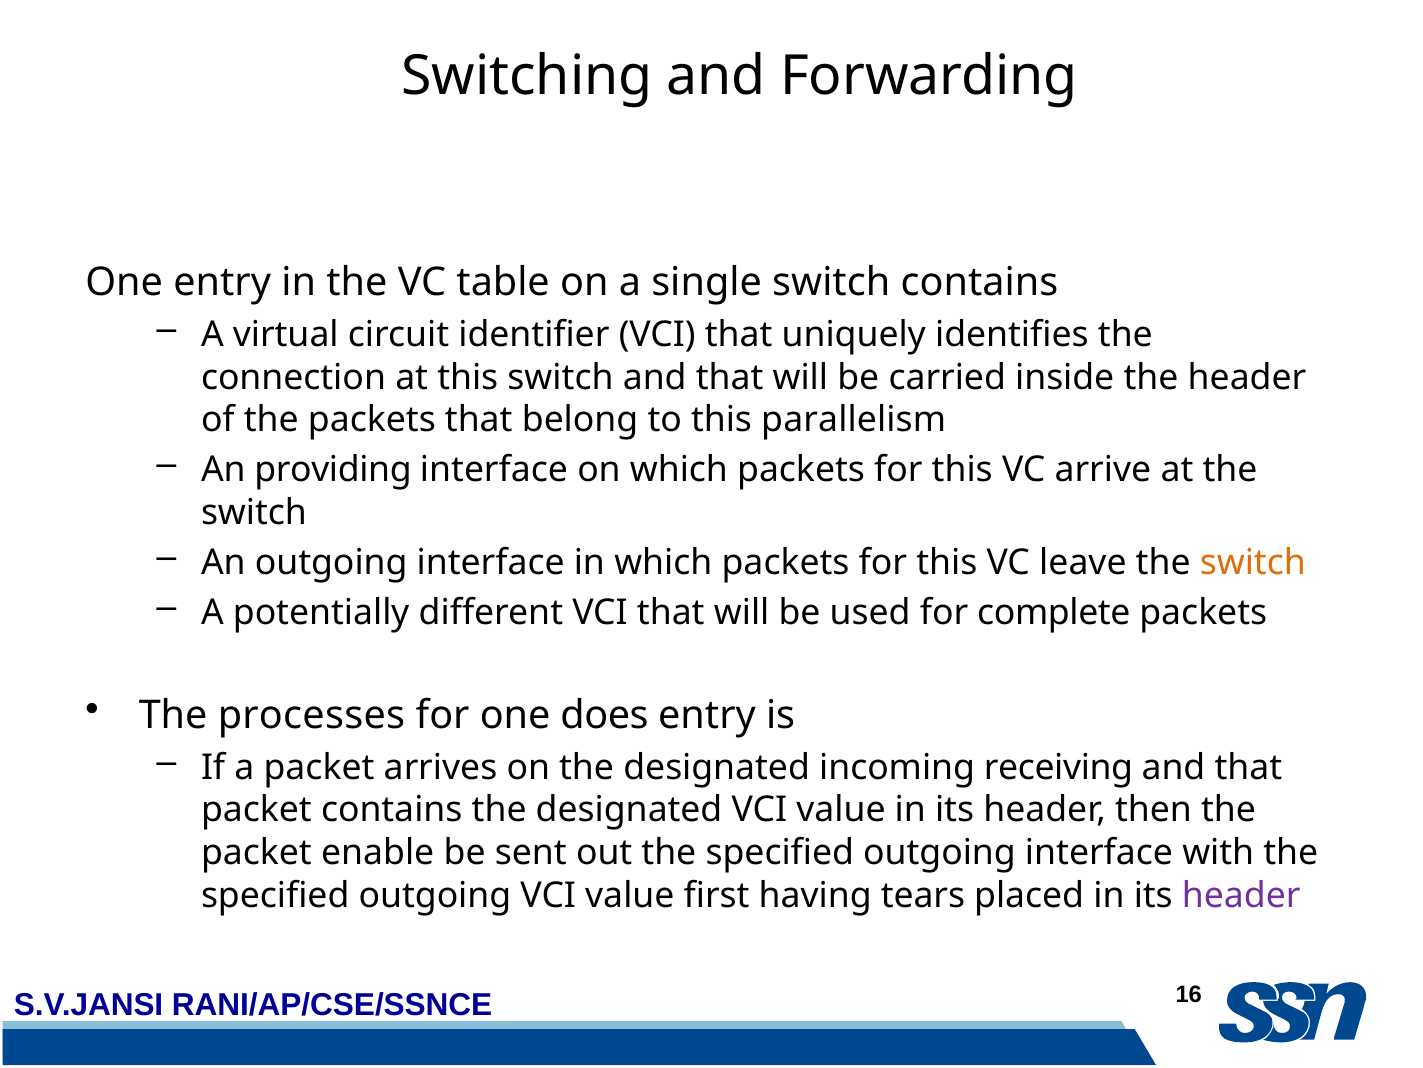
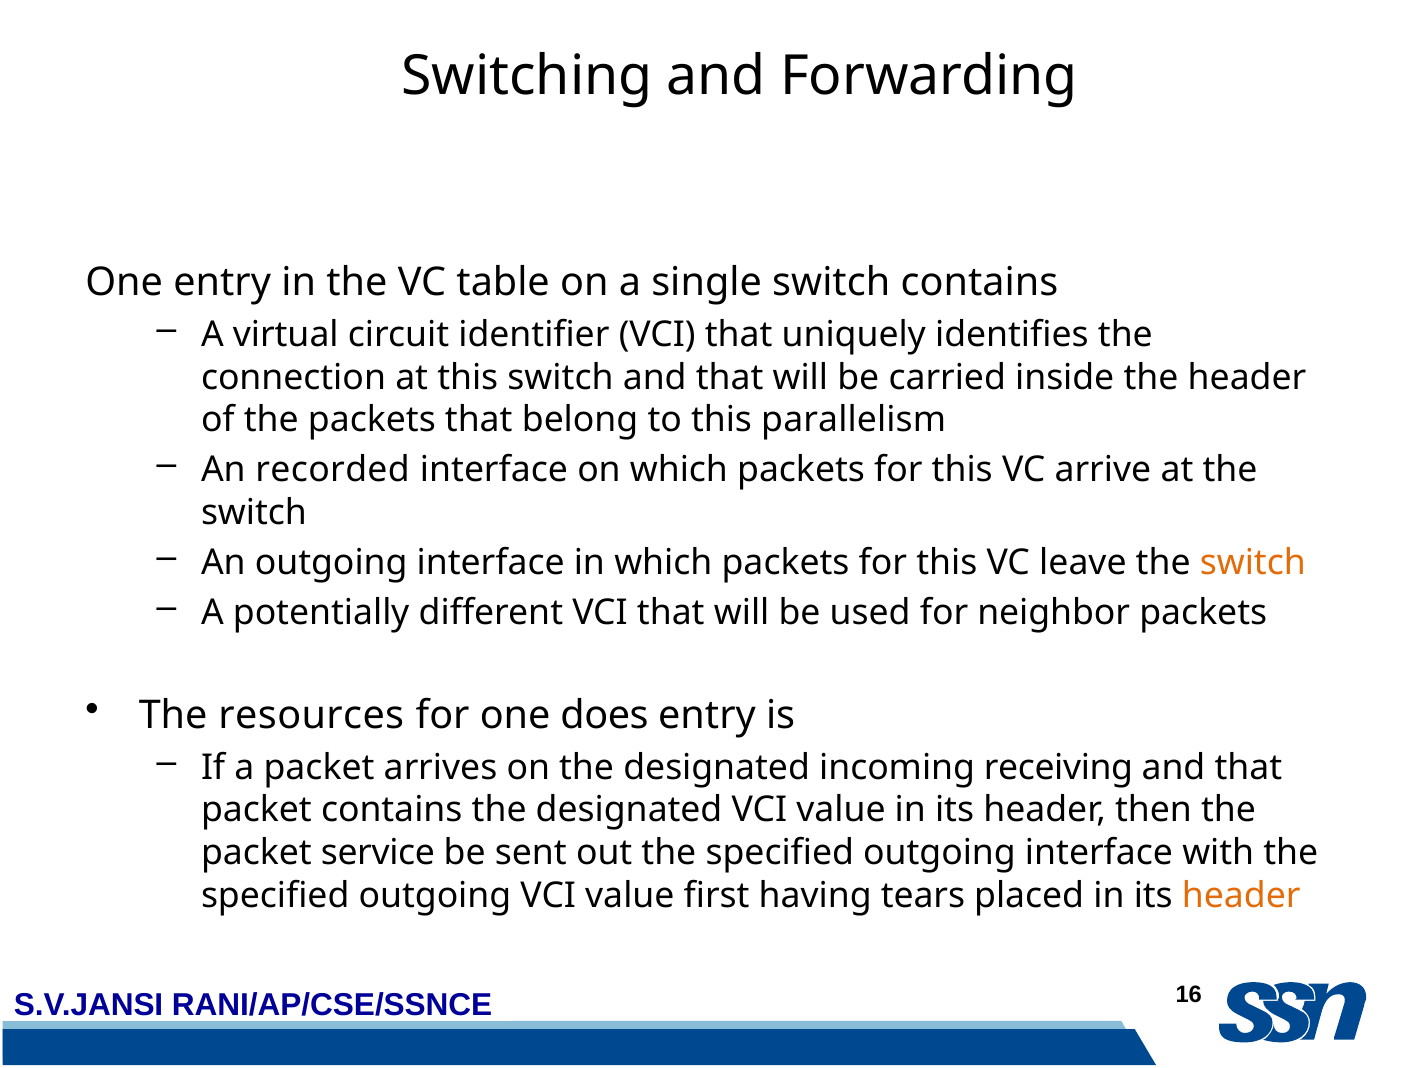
providing: providing -> recorded
complete: complete -> neighbor
processes: processes -> resources
enable: enable -> service
header at (1241, 895) colour: purple -> orange
